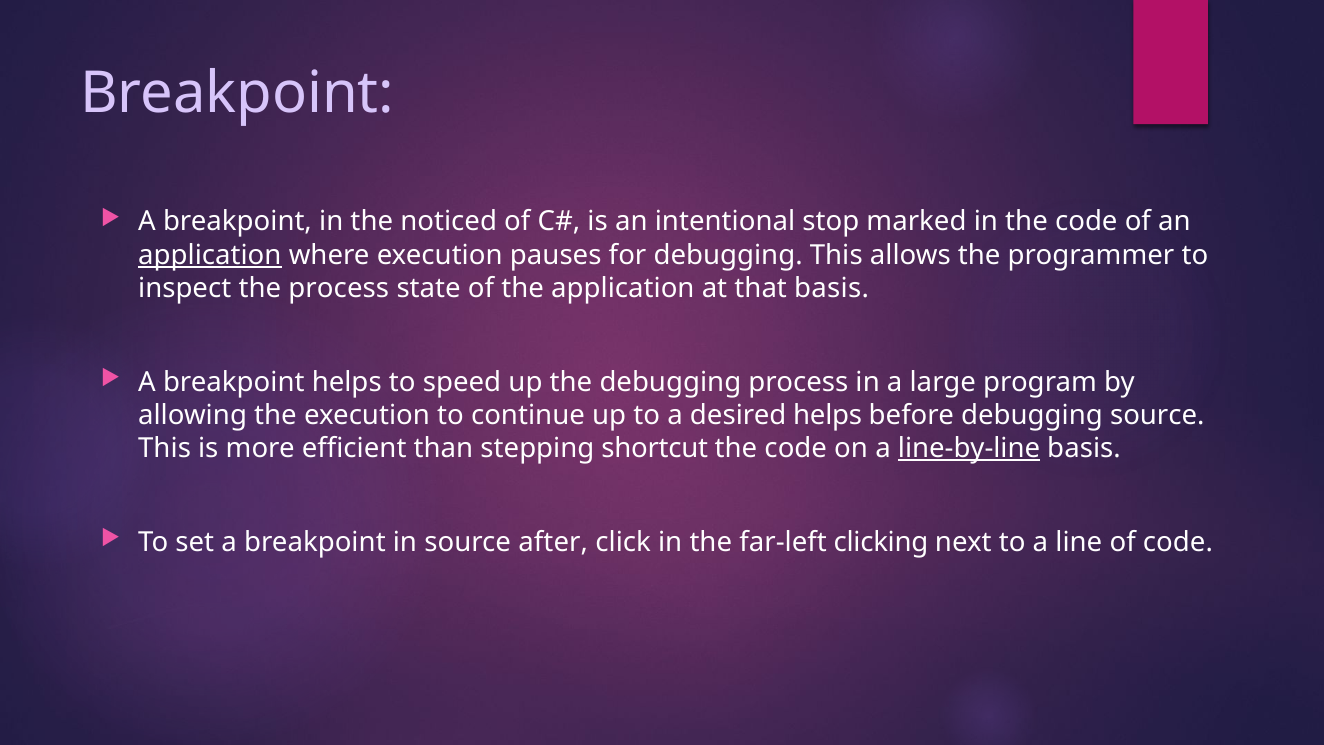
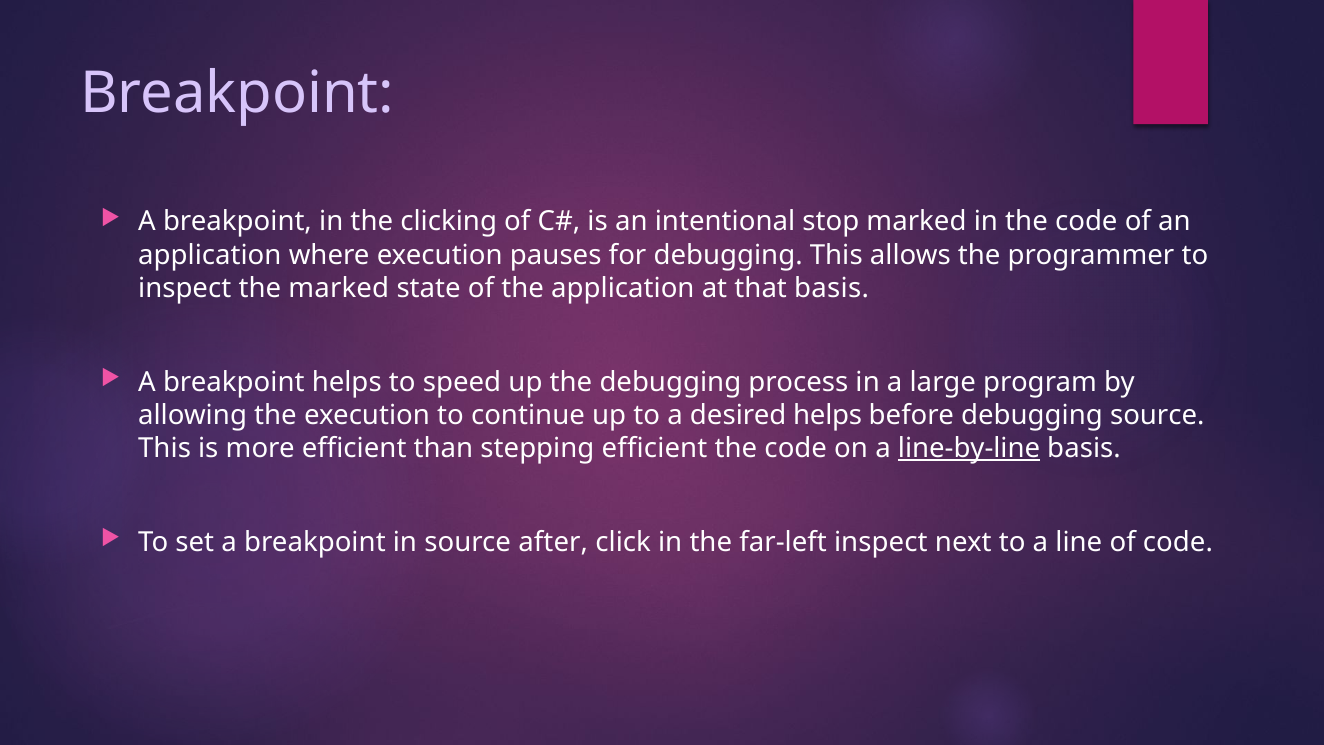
noticed: noticed -> clicking
application at (210, 255) underline: present -> none
the process: process -> marked
stepping shortcut: shortcut -> efficient
far-left clicking: clicking -> inspect
